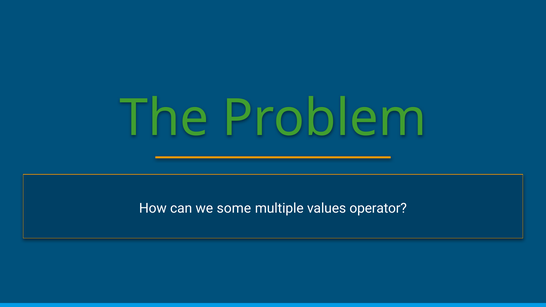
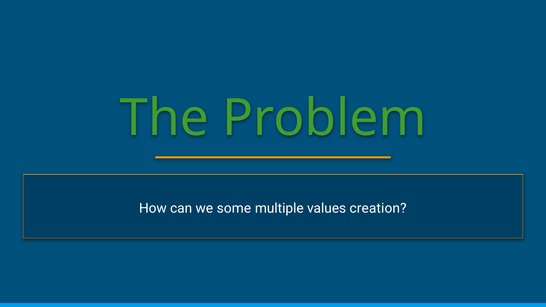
operator: operator -> creation
